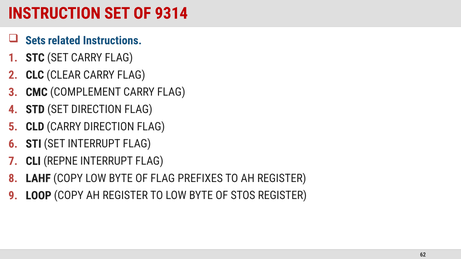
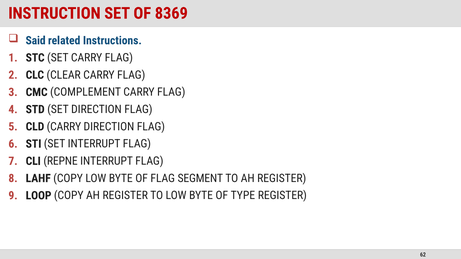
9314: 9314 -> 8369
Sets: Sets -> Said
PREFIXES: PREFIXES -> SEGMENT
STOS: STOS -> TYPE
